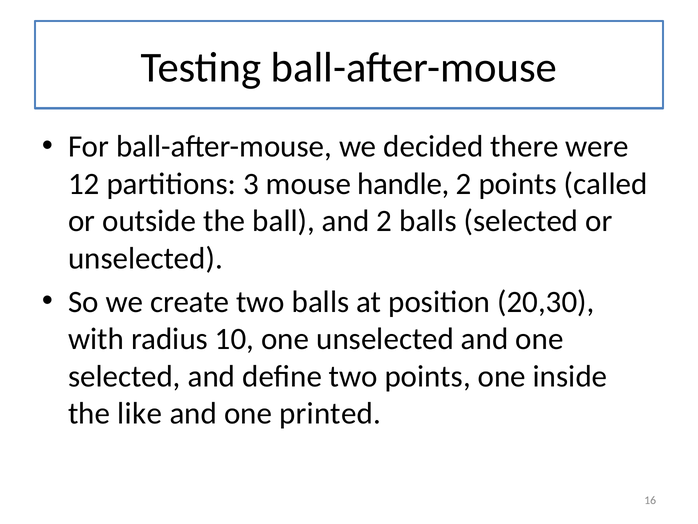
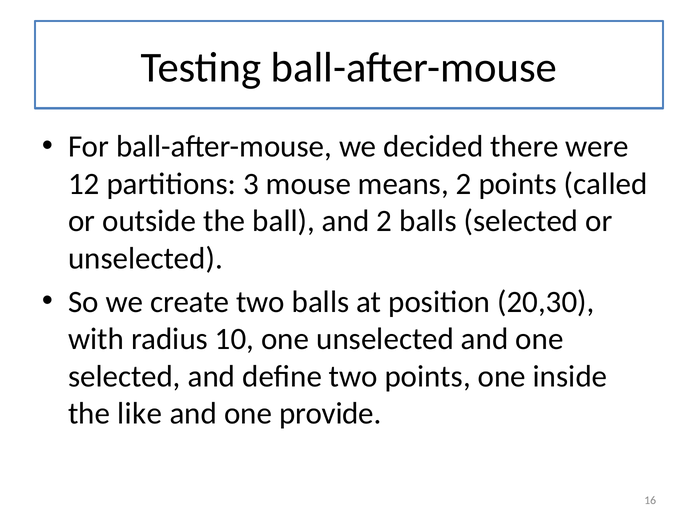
handle: handle -> means
printed: printed -> provide
